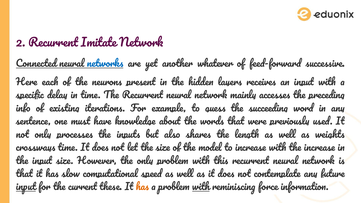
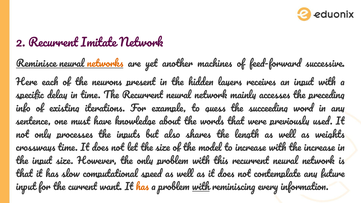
Connected: Connected -> Reminisce
networks colour: blue -> orange
whatever: whatever -> machines
input at (26, 187) underline: present -> none
these: these -> want
force: force -> every
